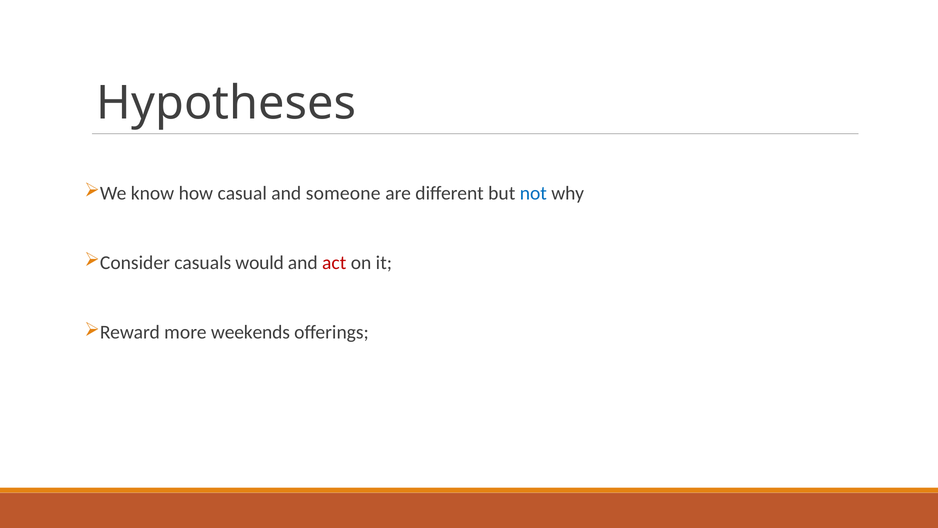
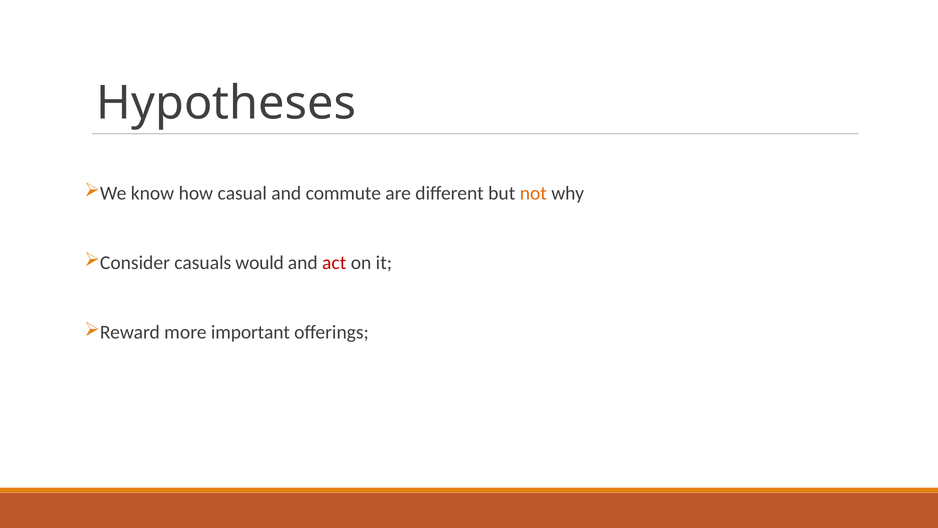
someone: someone -> commute
not colour: blue -> orange
weekends: weekends -> important
